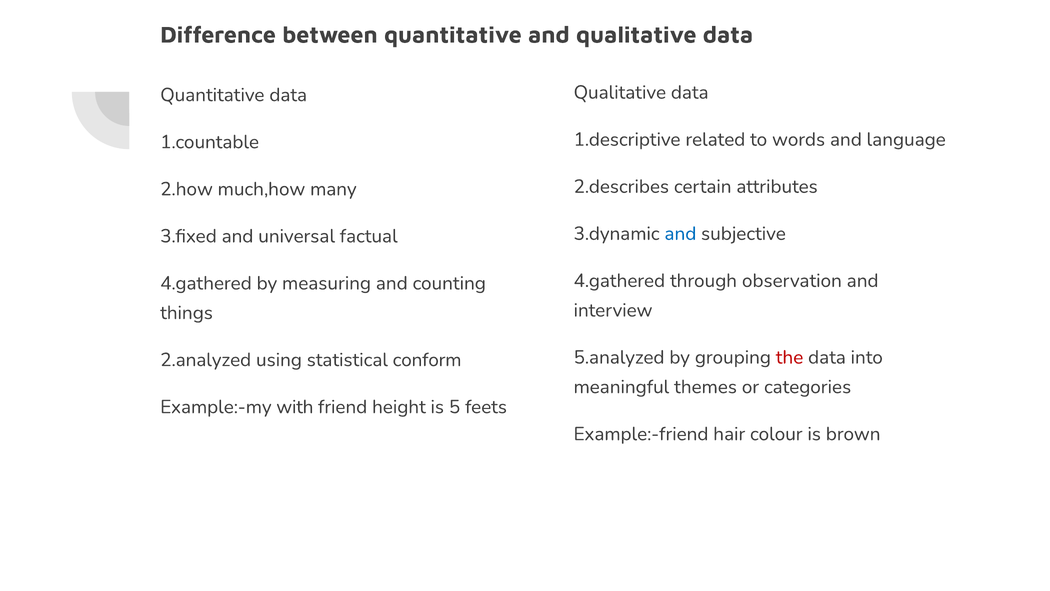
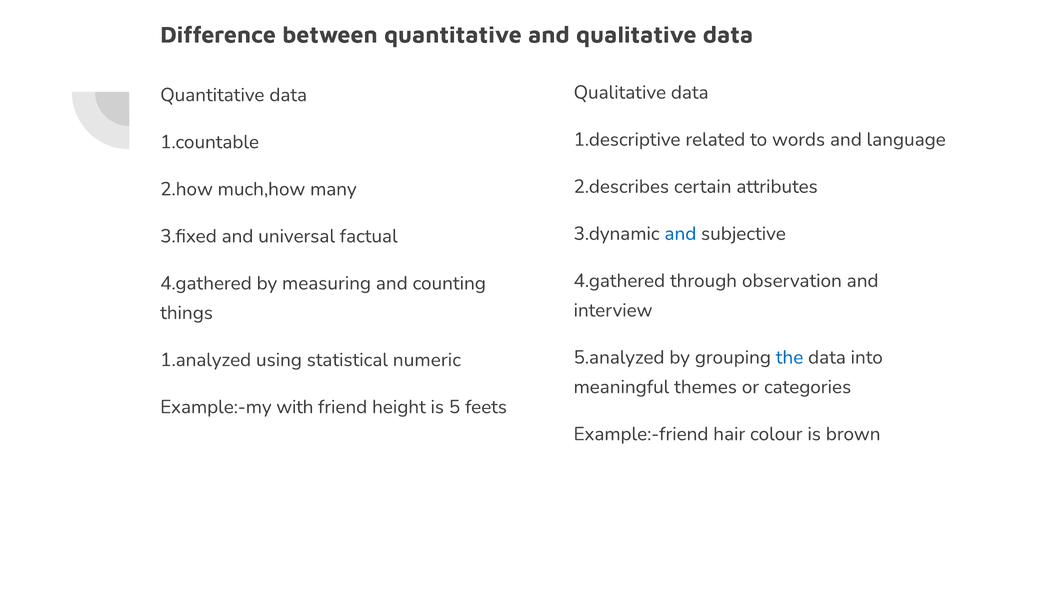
the colour: red -> blue
2.analyzed: 2.analyzed -> 1.analyzed
conform: conform -> numeric
